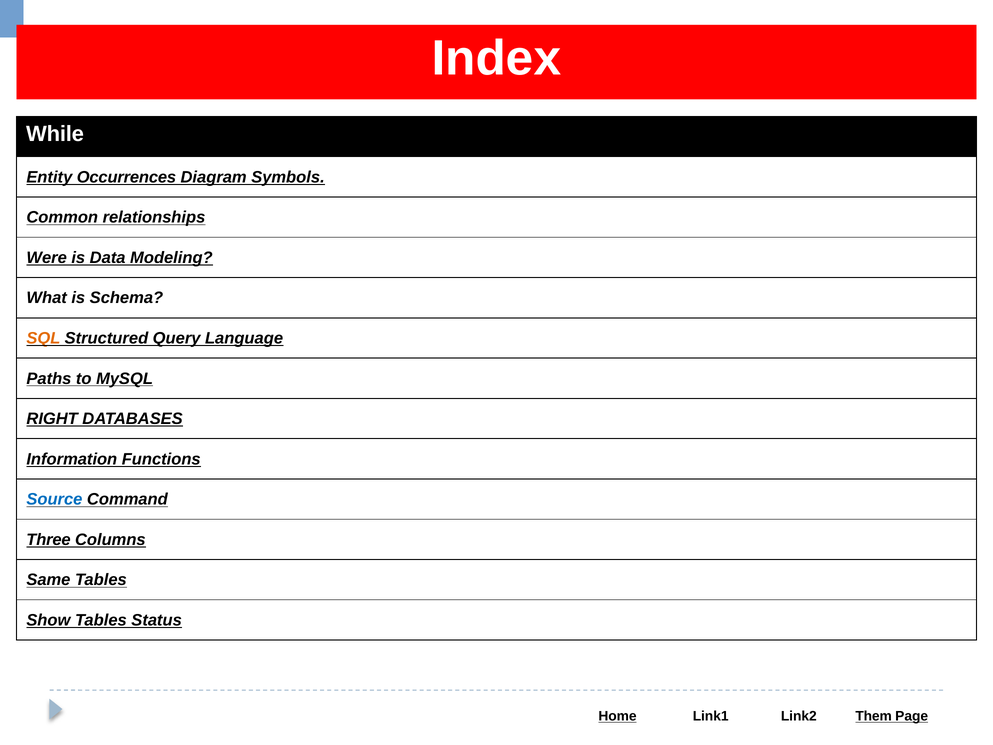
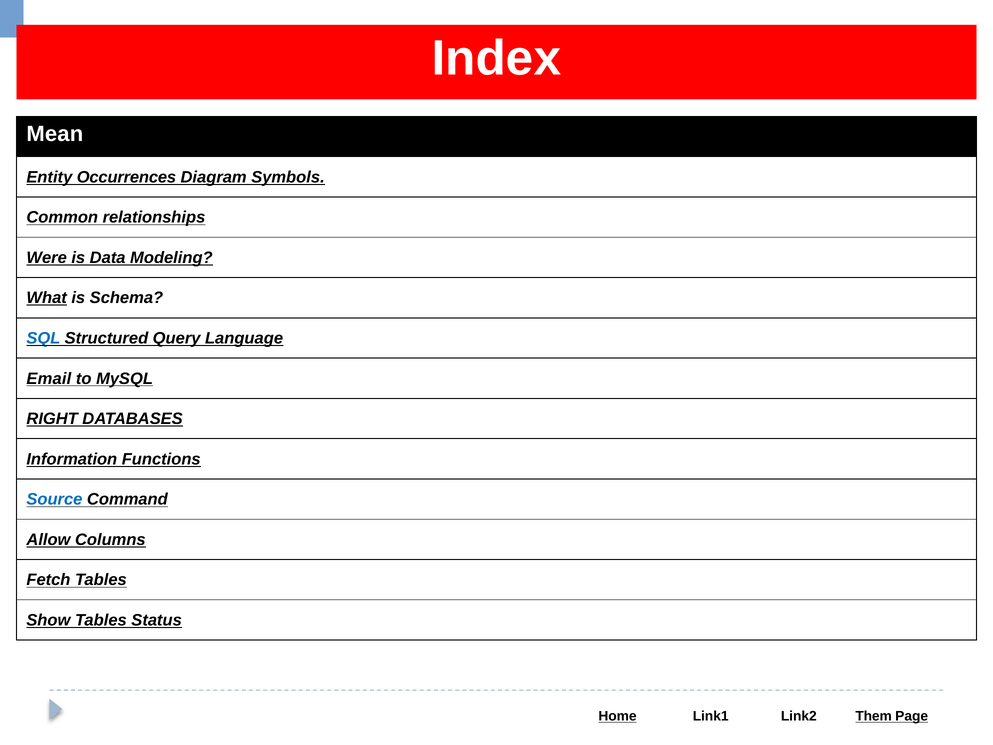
While: While -> Mean
What underline: none -> present
SQL colour: orange -> blue
Paths: Paths -> Email
Three: Three -> Allow
Same: Same -> Fetch
